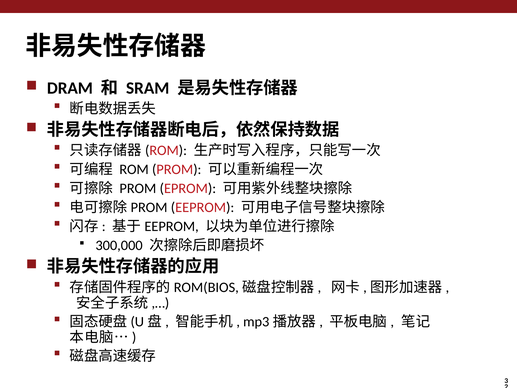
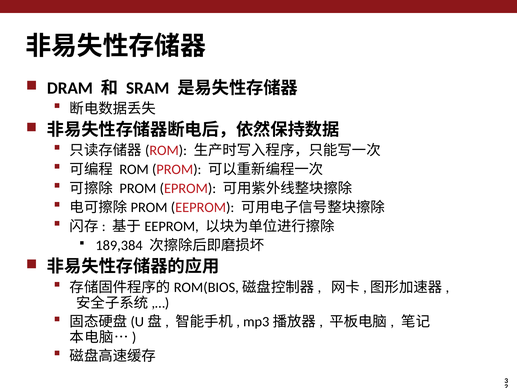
300,000: 300,000 -> 189,384
